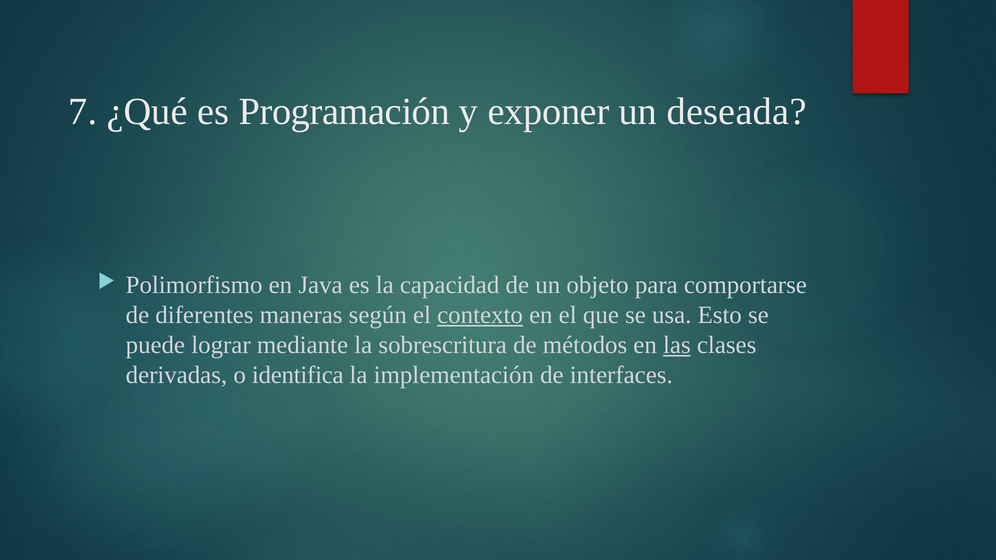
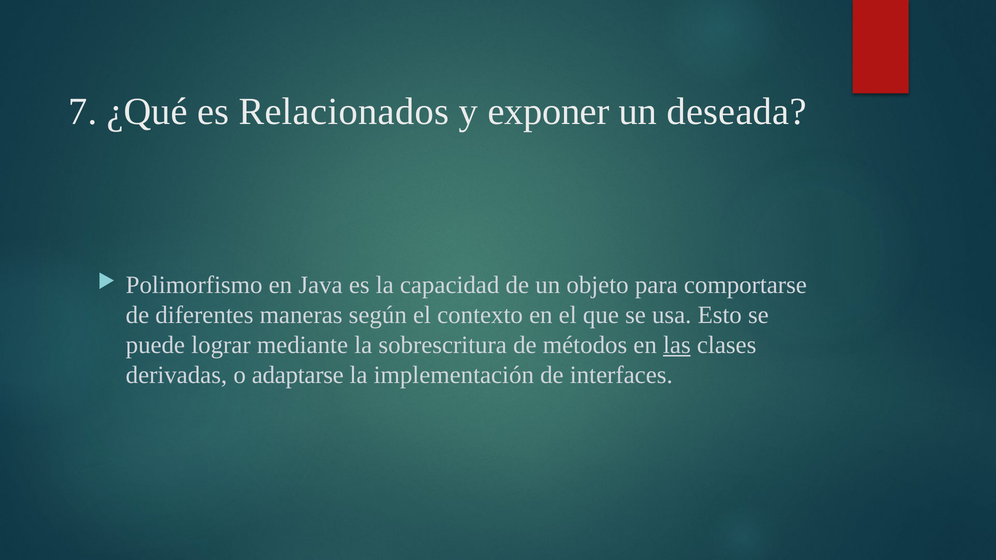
Programación: Programación -> Relacionados
contexto underline: present -> none
identifica: identifica -> adaptarse
